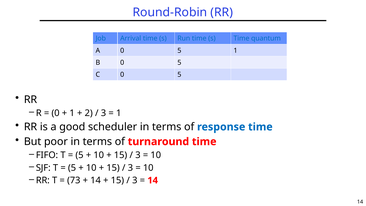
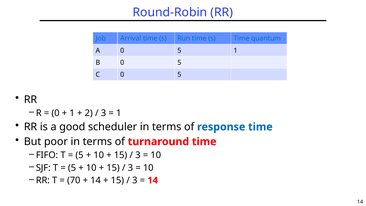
73: 73 -> 70
